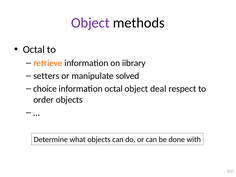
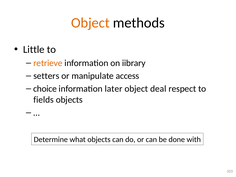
Object at (90, 23) colour: purple -> orange
Octal at (34, 50): Octal -> Little
solved: solved -> access
information octal: octal -> later
order: order -> fields
